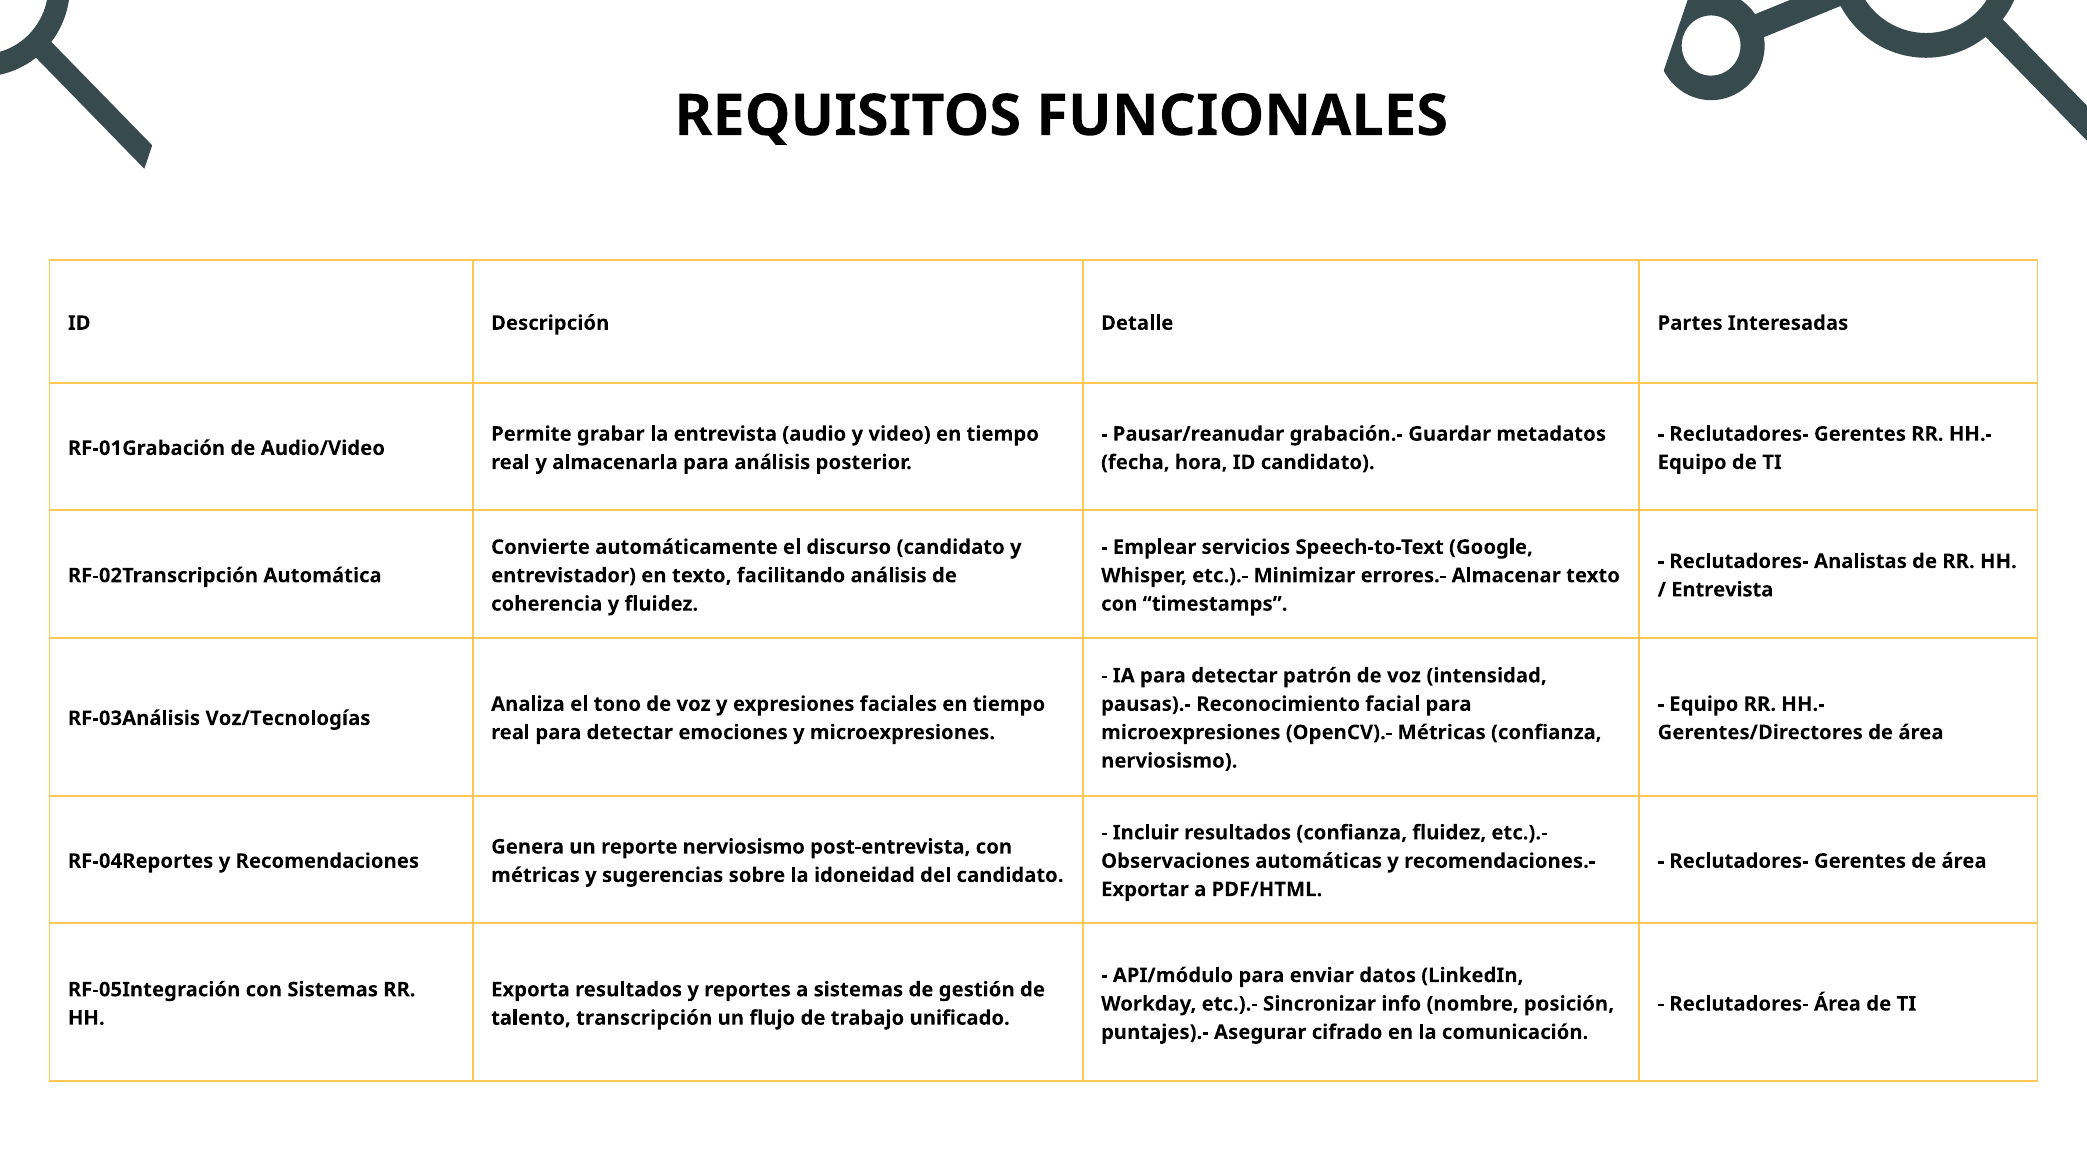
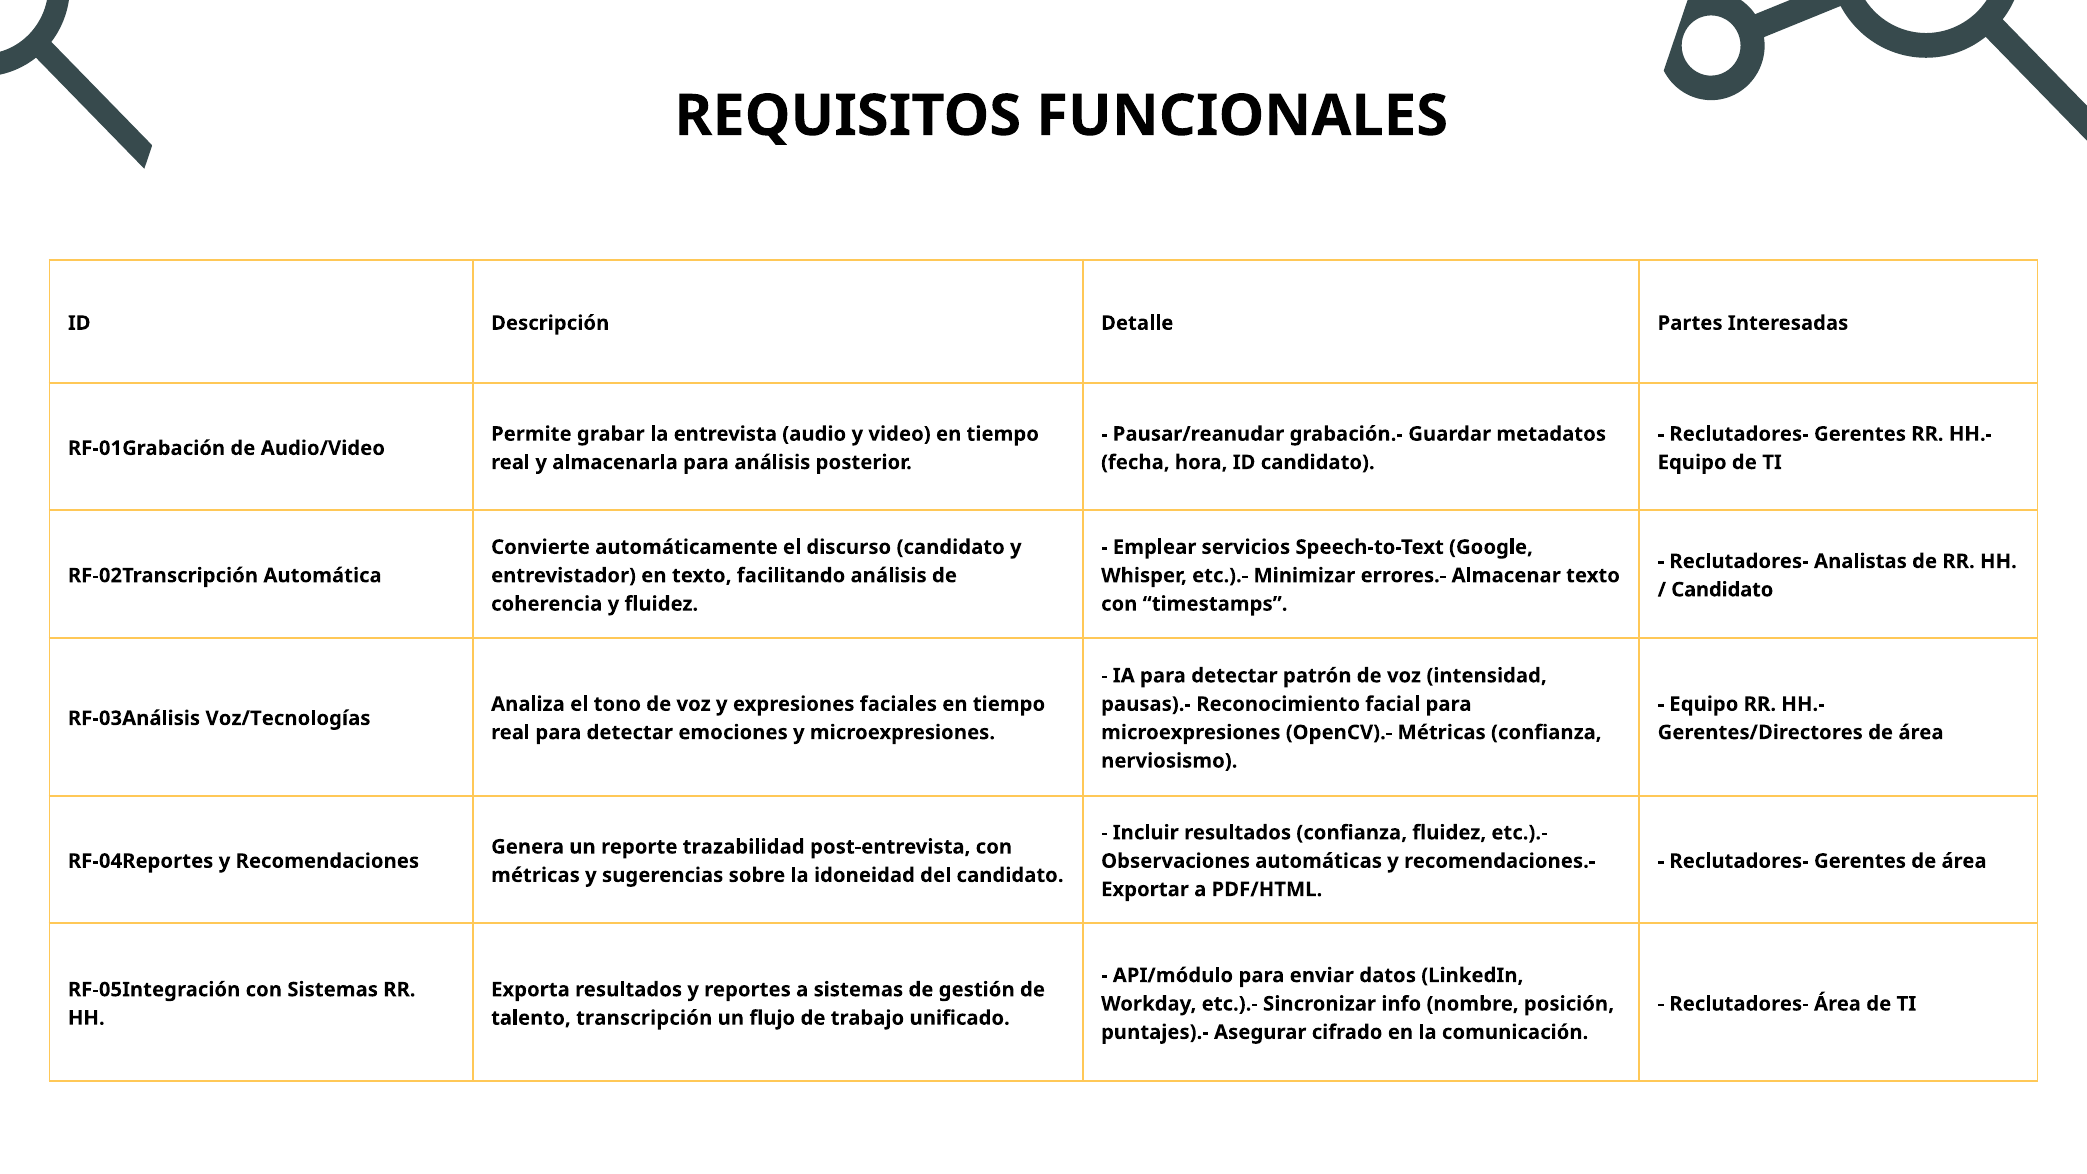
Entrevista at (1722, 590): Entrevista -> Candidato
reporte nerviosismo: nerviosismo -> trazabilidad
